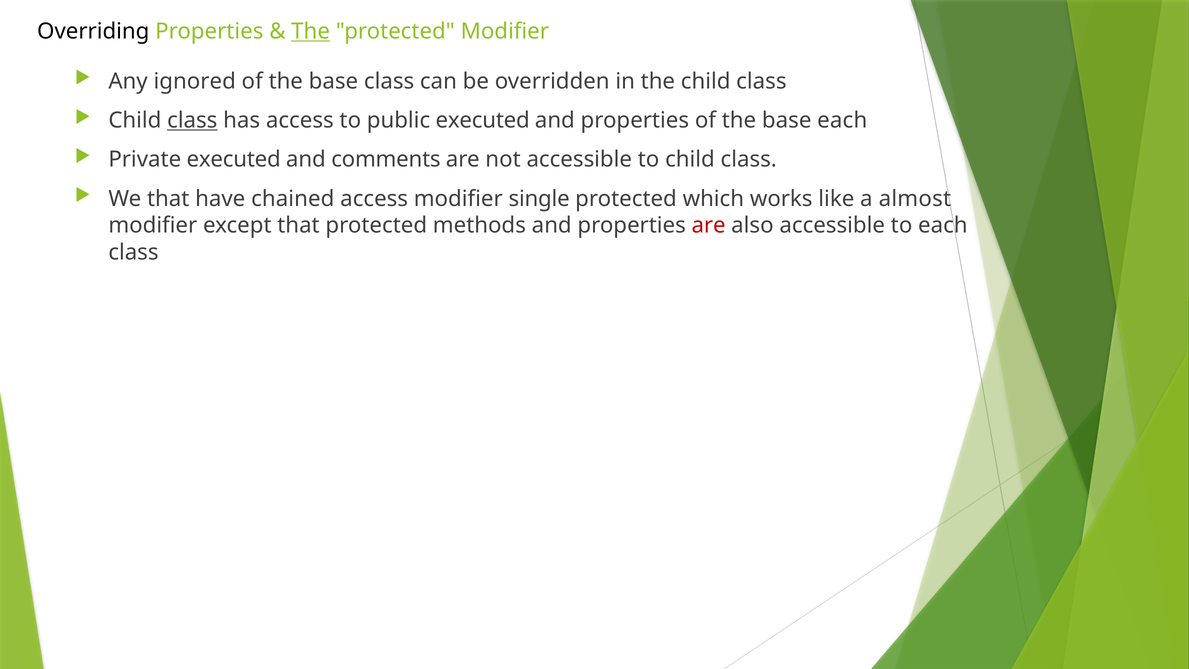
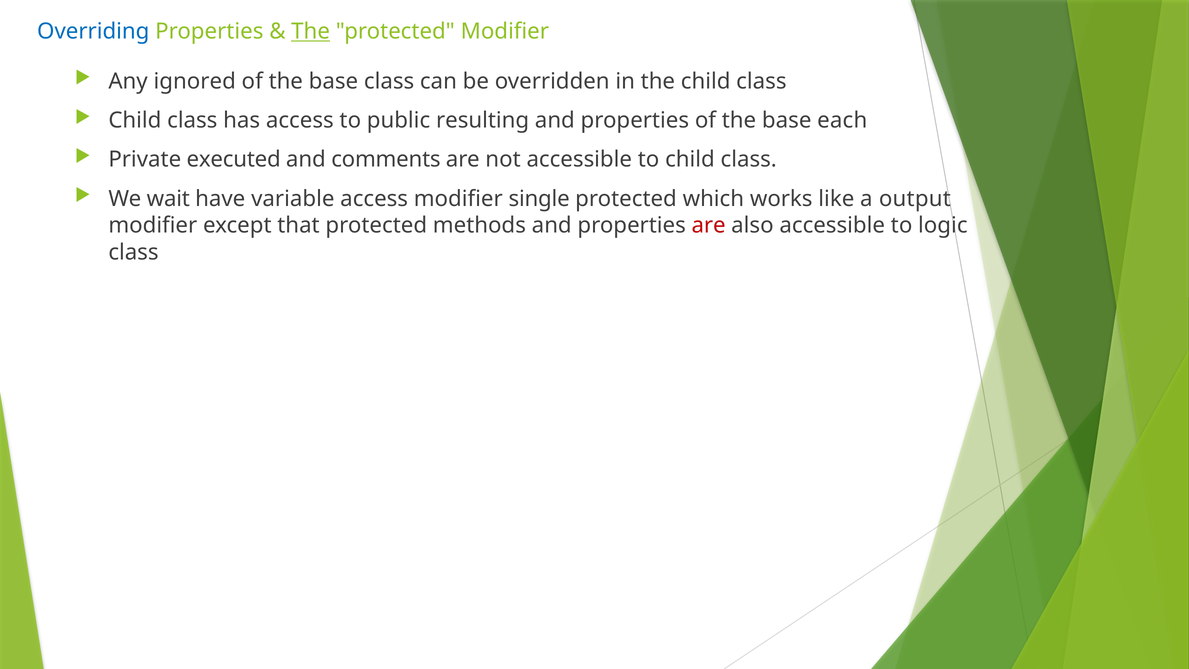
Overriding colour: black -> blue
class at (192, 120) underline: present -> none
public executed: executed -> resulting
We that: that -> wait
chained: chained -> variable
almost: almost -> output
to each: each -> logic
